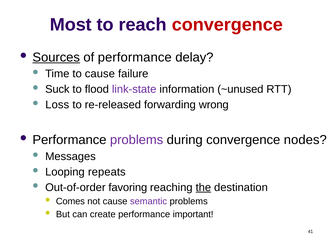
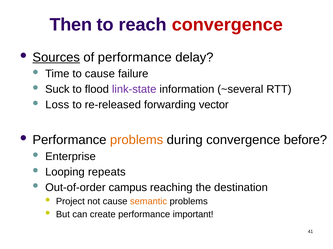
Most: Most -> Then
~unused: ~unused -> ~several
wrong: wrong -> vector
problems at (137, 140) colour: purple -> orange
nodes: nodes -> before
Messages: Messages -> Enterprise
favoring: favoring -> campus
the underline: present -> none
Comes: Comes -> Project
semantic colour: purple -> orange
